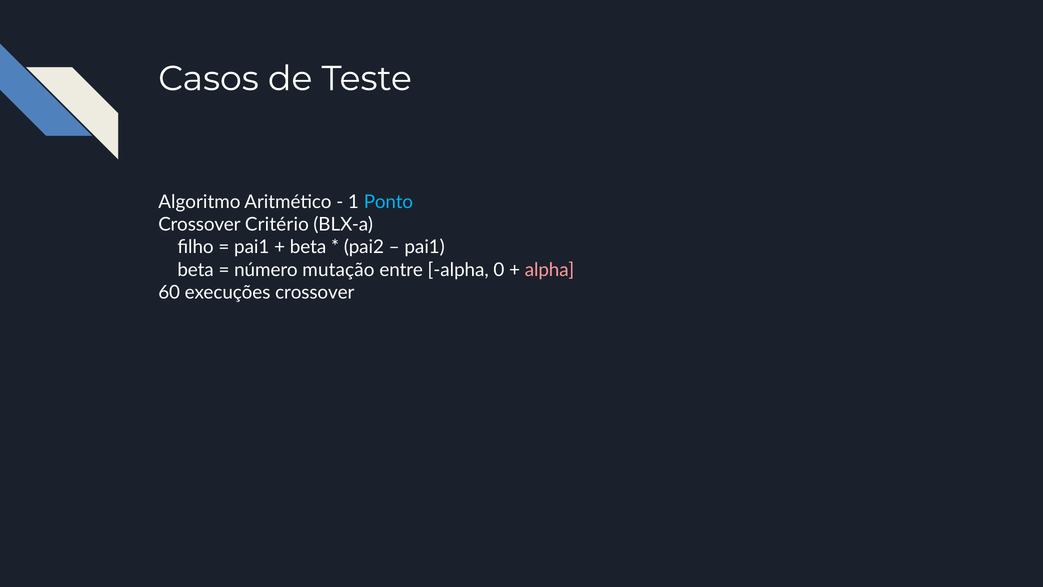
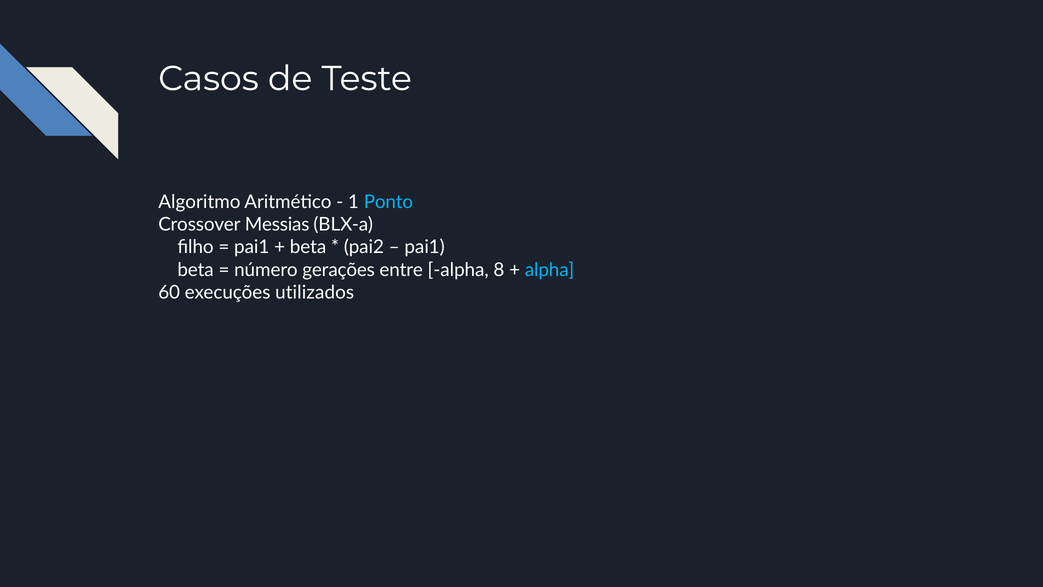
Critério: Critério -> Messias
mutação: mutação -> gerações
0: 0 -> 8
alpha at (550, 270) colour: pink -> light blue
execuções crossover: crossover -> utilizados
